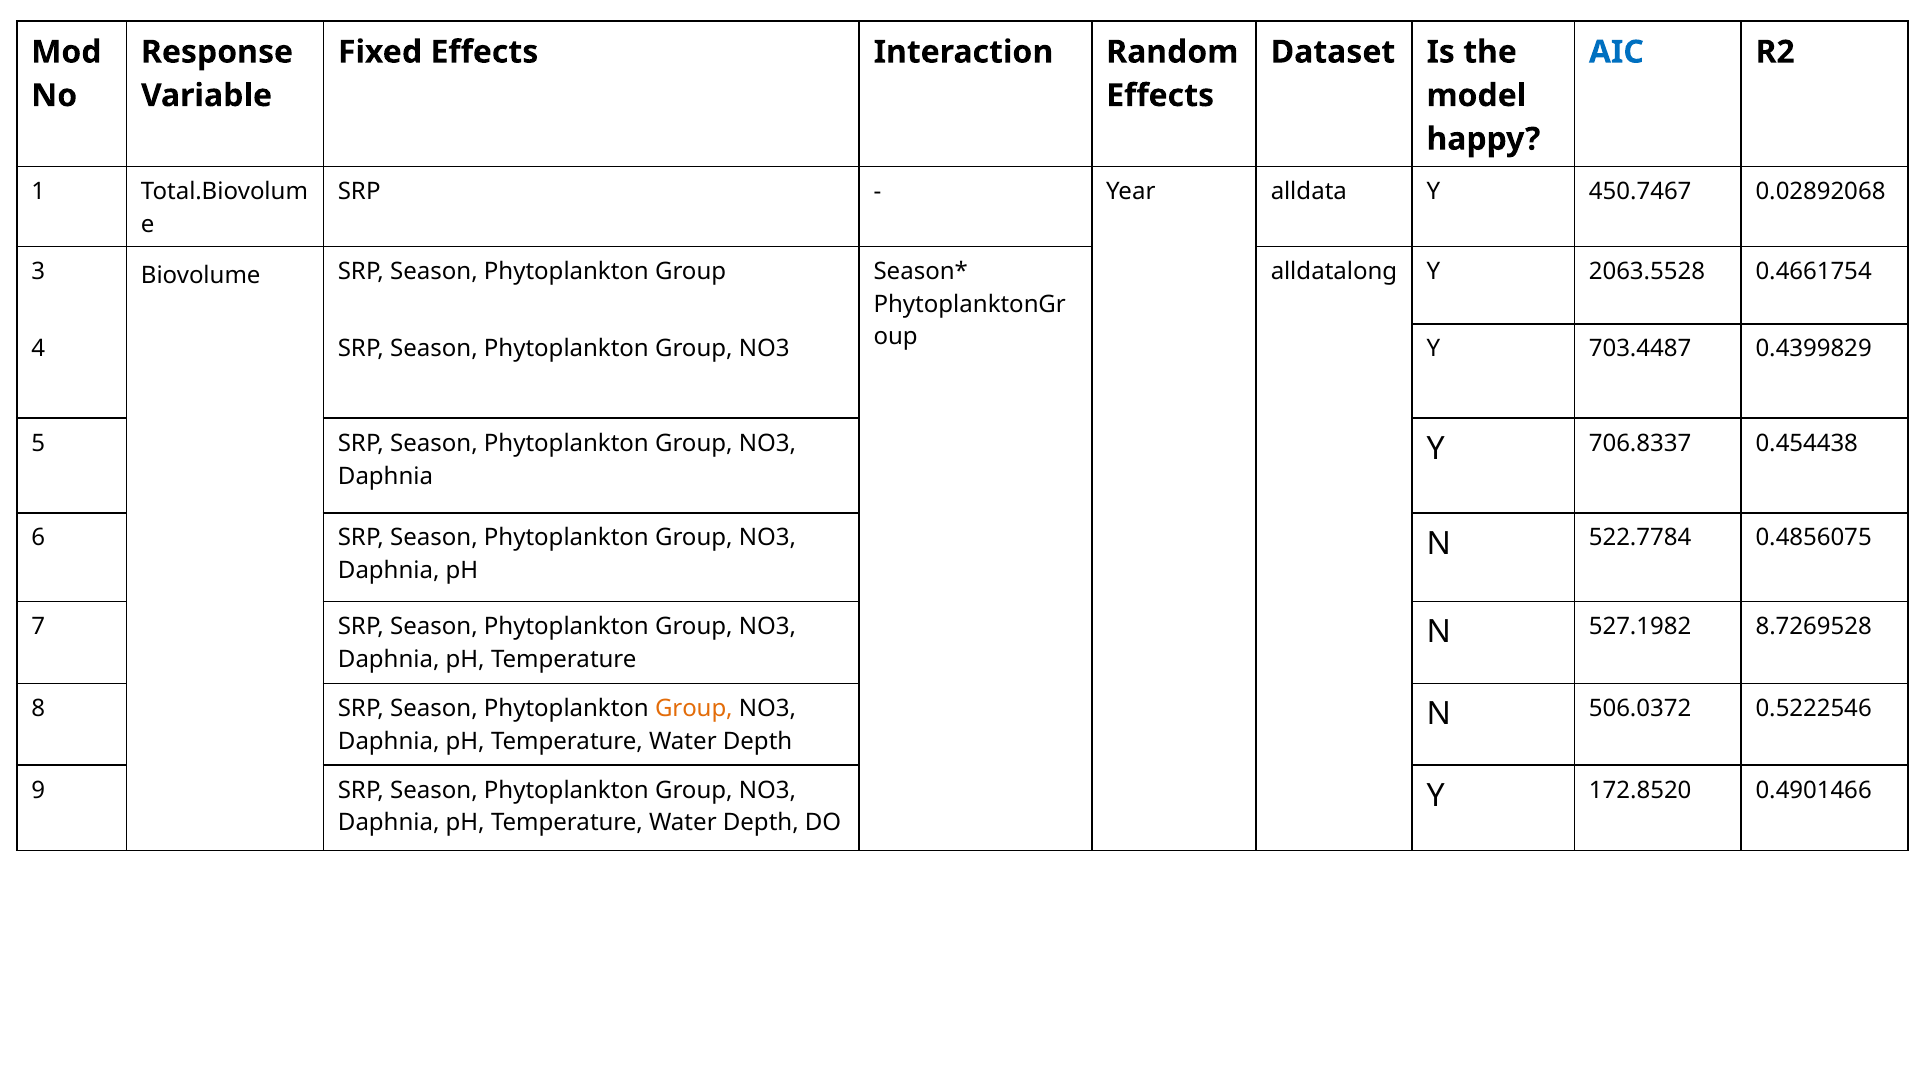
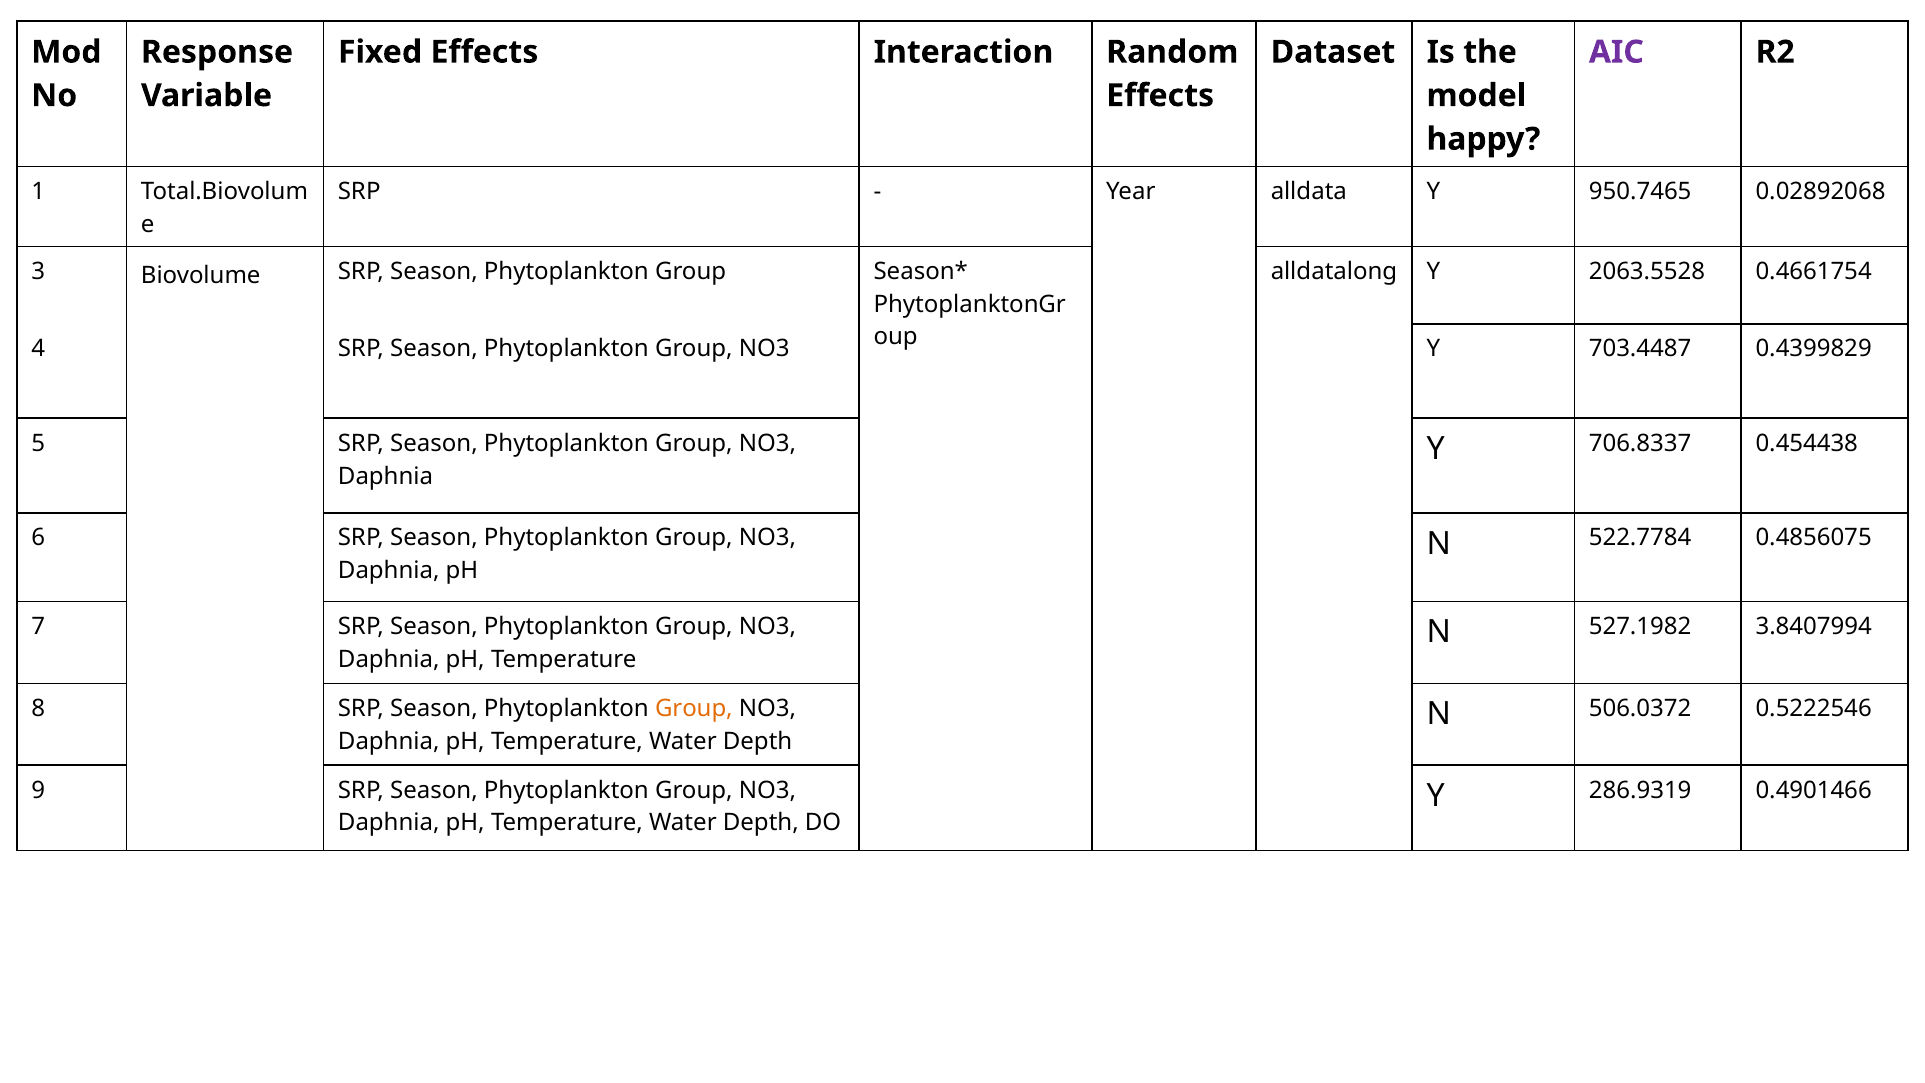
AIC colour: blue -> purple
450.7467: 450.7467 -> 950.7465
8.7269528: 8.7269528 -> 3.8407994
172.8520: 172.8520 -> 286.9319
